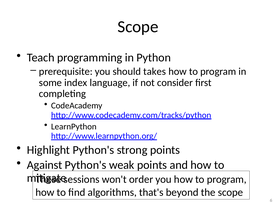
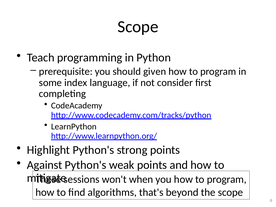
takes: takes -> given
order: order -> when
